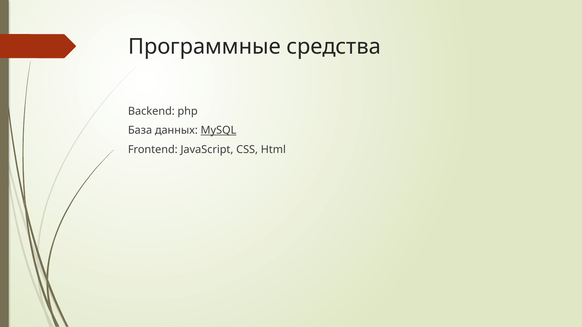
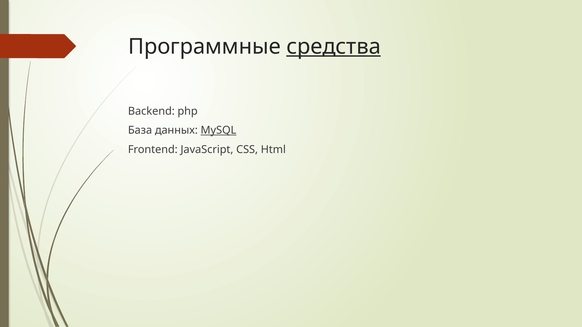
средства underline: none -> present
